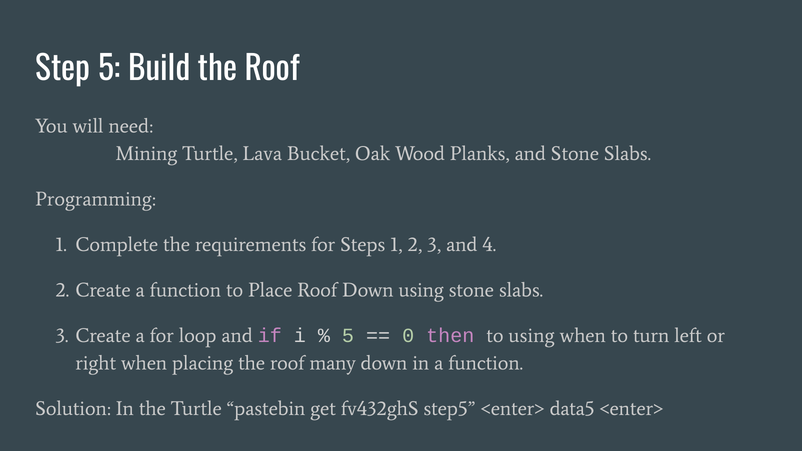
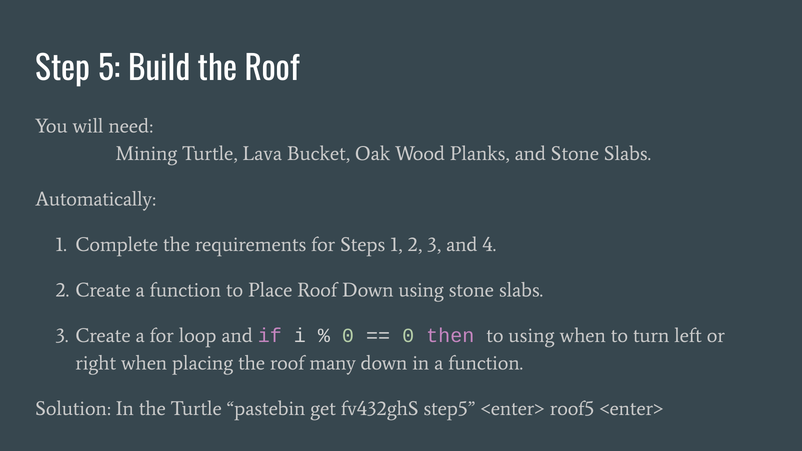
Programming: Programming -> Automatically
5 at (348, 336): 5 -> 0
data5: data5 -> roof5
